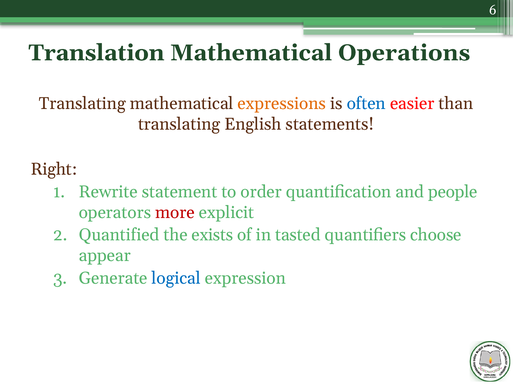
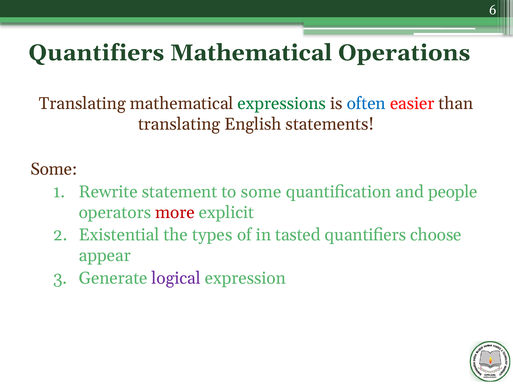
Translation at (96, 53): Translation -> Quantifiers
expressions colour: orange -> green
Right at (54, 170): Right -> Some
to order: order -> some
Quantified: Quantified -> Existential
exists: exists -> types
logical colour: blue -> purple
